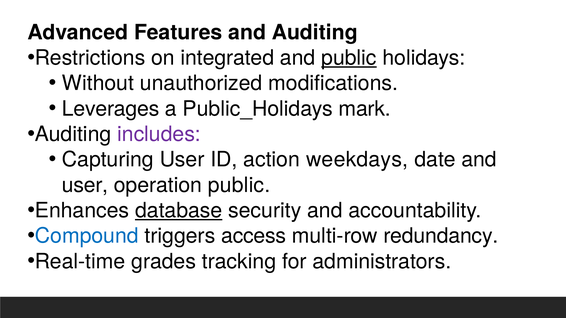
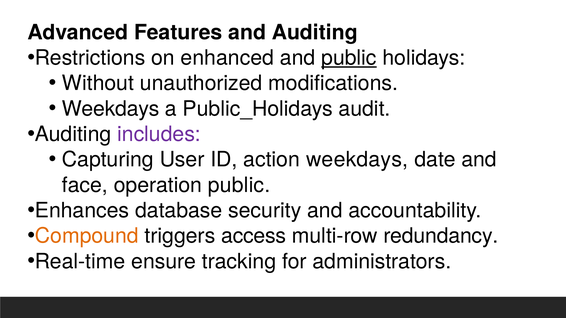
integrated: integrated -> enhanced
Leverages at (111, 109): Leverages -> Weekdays
mark: mark -> audit
user at (85, 185): user -> face
database underline: present -> none
Compound colour: blue -> orange
grades: grades -> ensure
